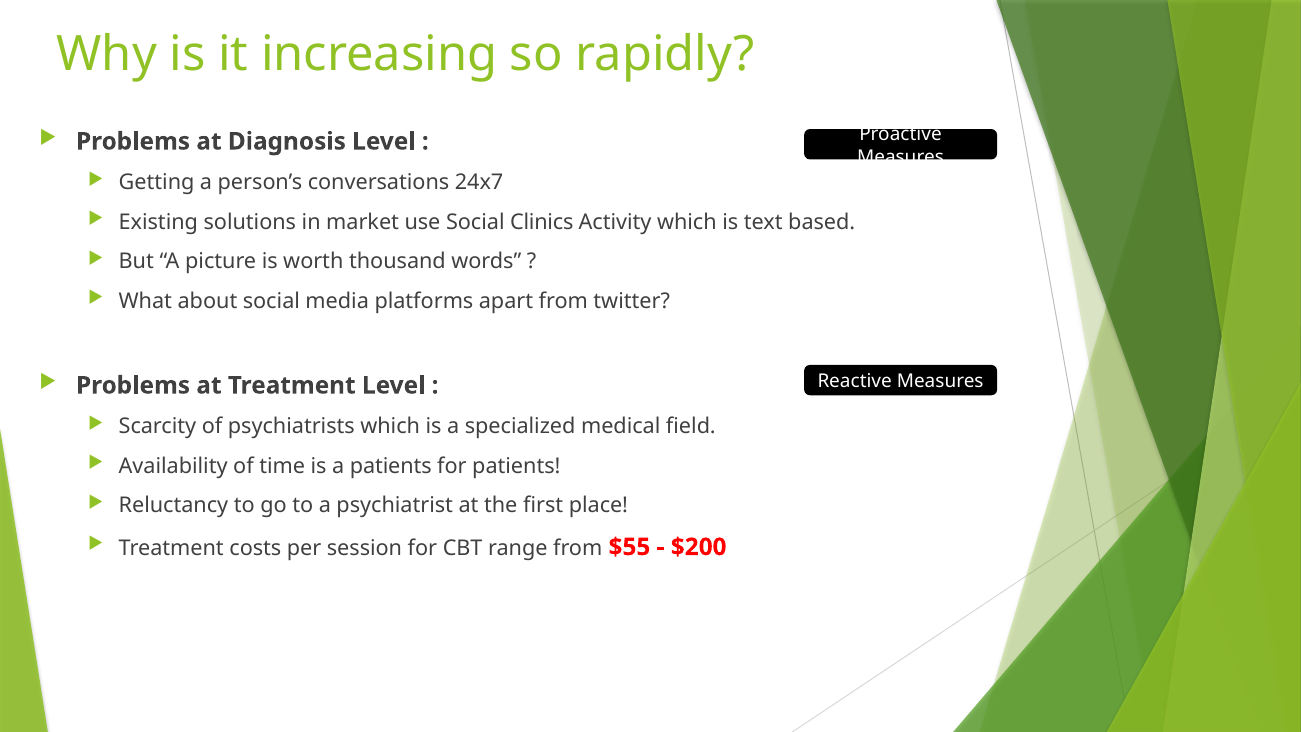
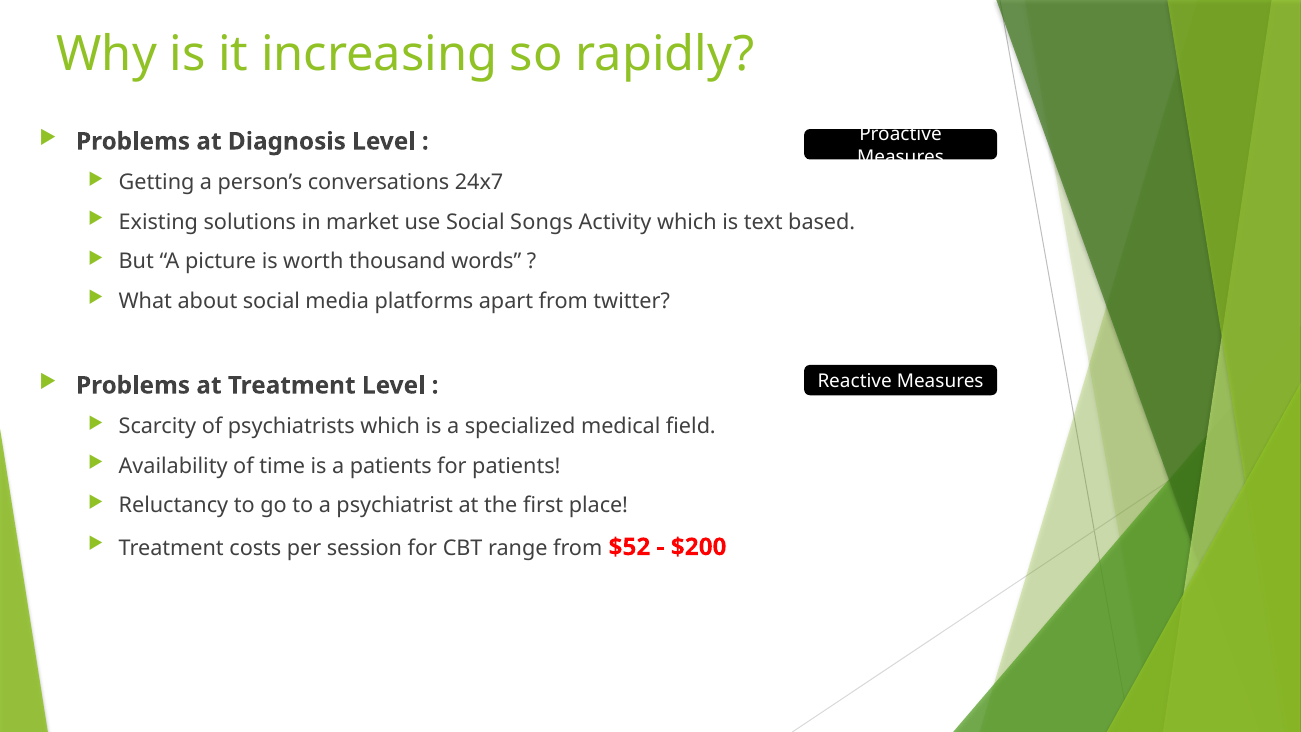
Clinics: Clinics -> Songs
$55: $55 -> $52
